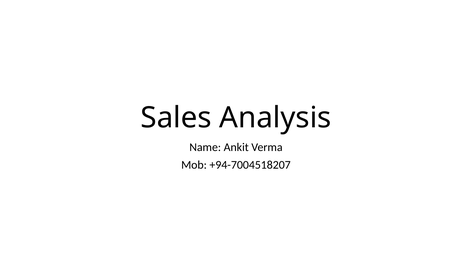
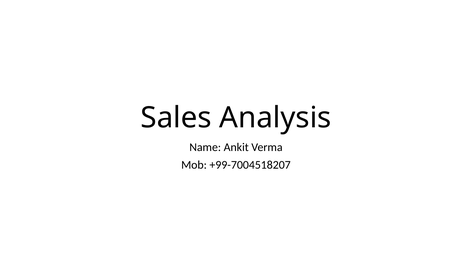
+94-7004518207: +94-7004518207 -> +99-7004518207
